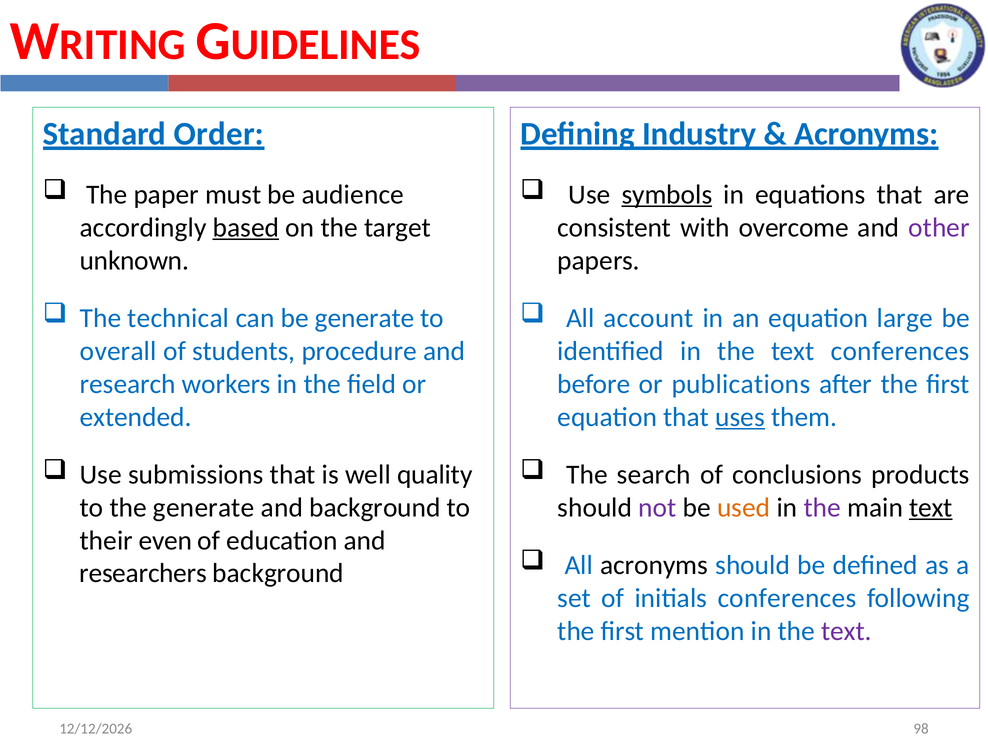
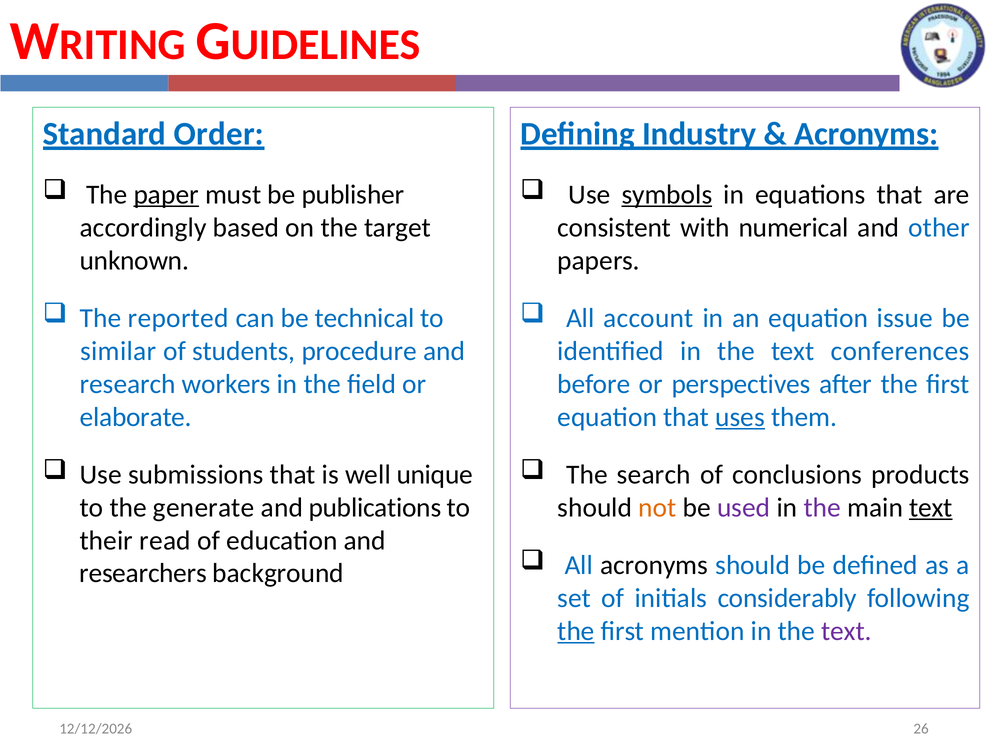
paper underline: none -> present
audience: audience -> publisher
based underline: present -> none
overcome: overcome -> numerical
other colour: purple -> blue
technical: technical -> reported
be generate: generate -> technical
large: large -> issue
overall: overall -> similar
publications: publications -> perspectives
extended: extended -> elaborate
quality: quality -> unique
and background: background -> publications
not colour: purple -> orange
used colour: orange -> purple
even: even -> read
initials conferences: conferences -> considerably
the at (576, 631) underline: none -> present
98: 98 -> 26
